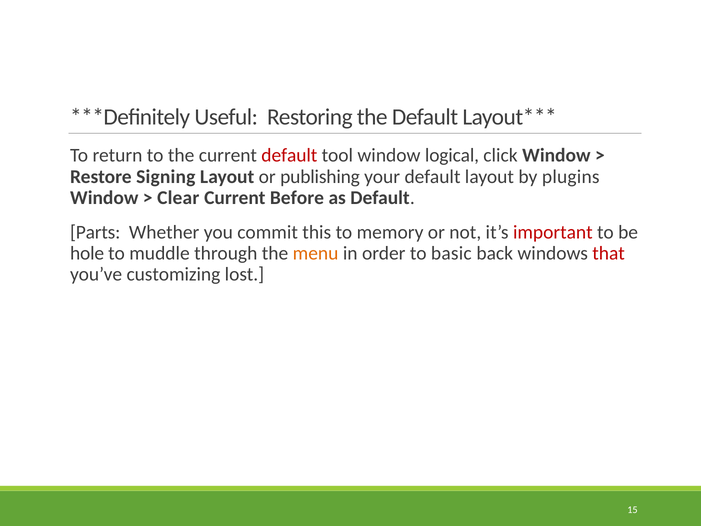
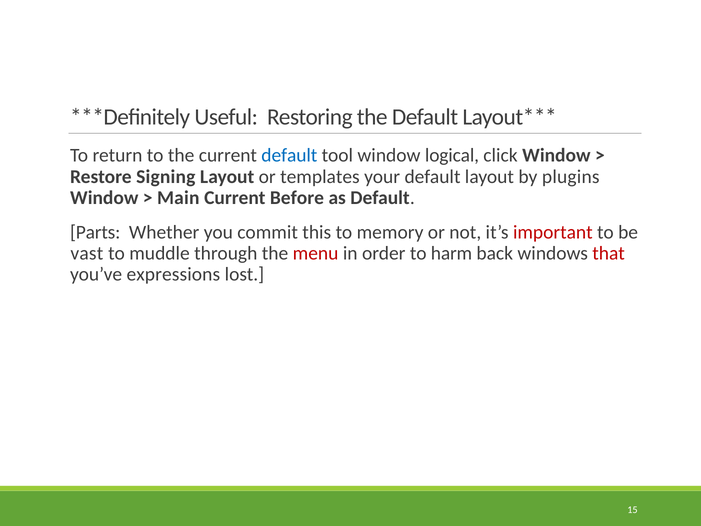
default at (289, 155) colour: red -> blue
publishing: publishing -> templates
Clear: Clear -> Main
hole: hole -> vast
menu colour: orange -> red
basic: basic -> harm
customizing: customizing -> expressions
